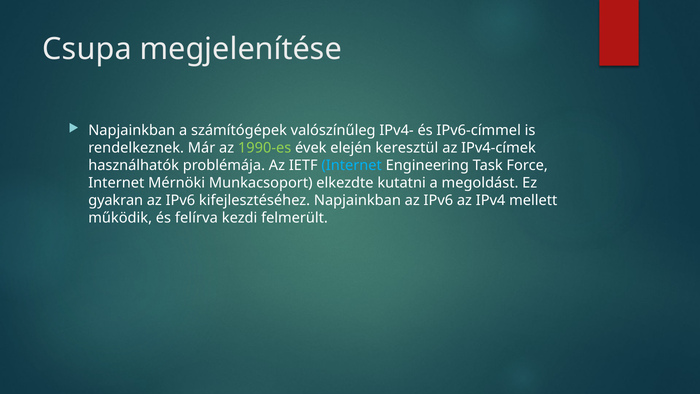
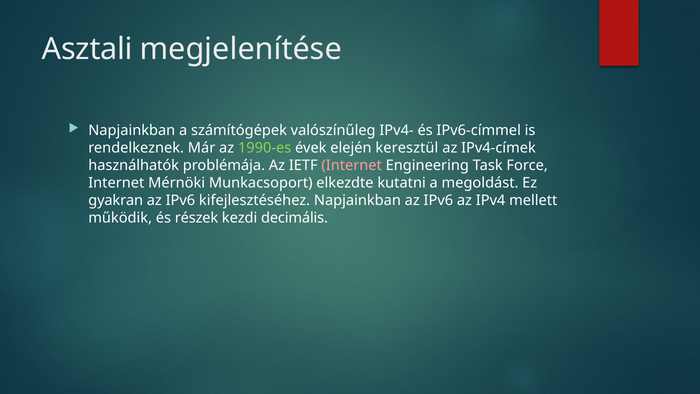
Csupa: Csupa -> Asztali
Internet at (352, 165) colour: light blue -> pink
felírva: felírva -> részek
felmerült: felmerült -> decimális
